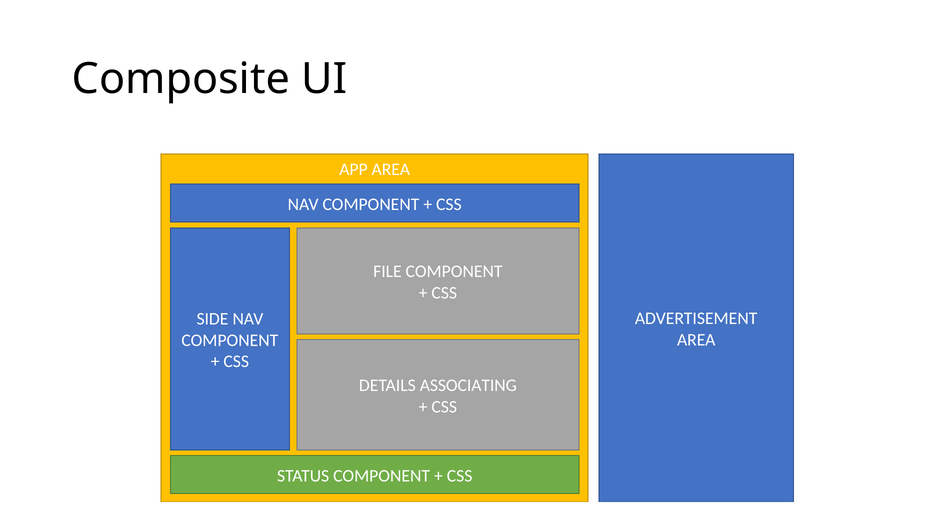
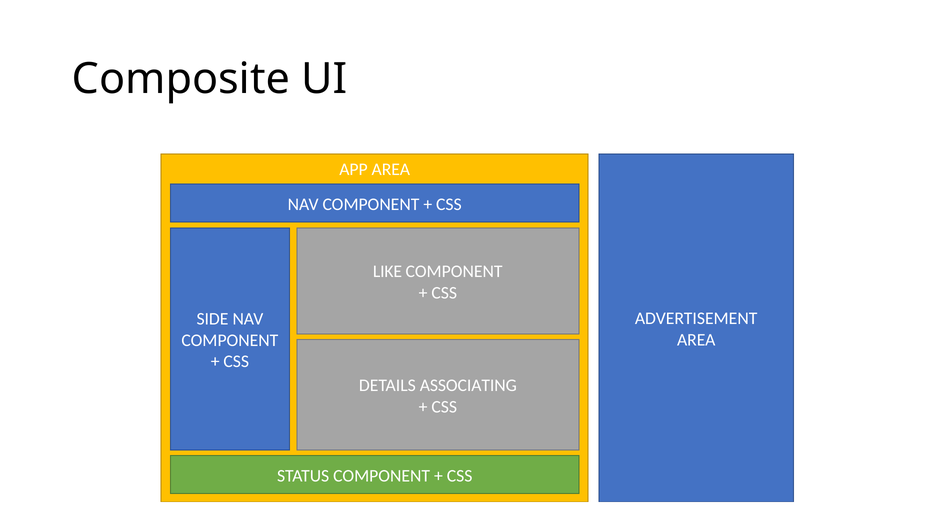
FILE: FILE -> LIKE
